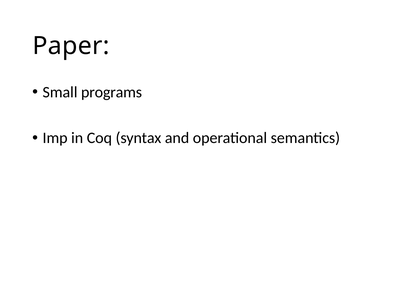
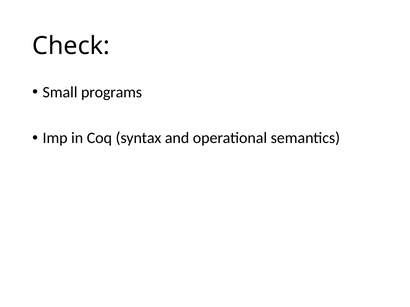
Paper: Paper -> Check
